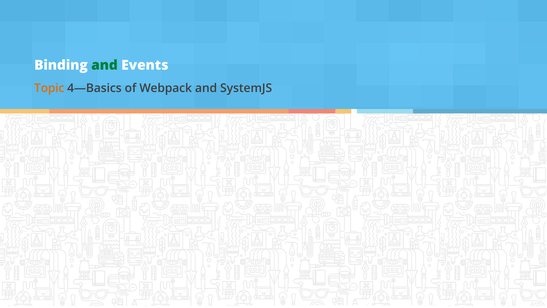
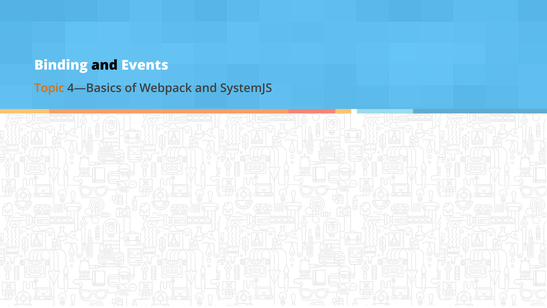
and at (105, 65) colour: green -> black
